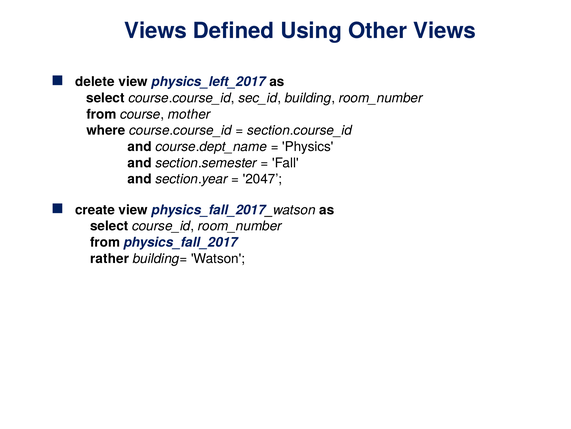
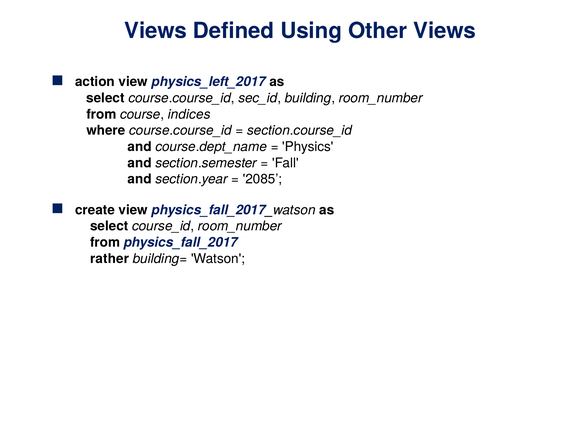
delete: delete -> action
mother: mother -> indices
2047: 2047 -> 2085
